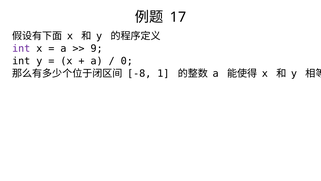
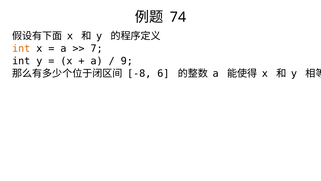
17: 17 -> 74
int at (21, 48) colour: purple -> orange
9: 9 -> 7
0: 0 -> 9
1: 1 -> 6
